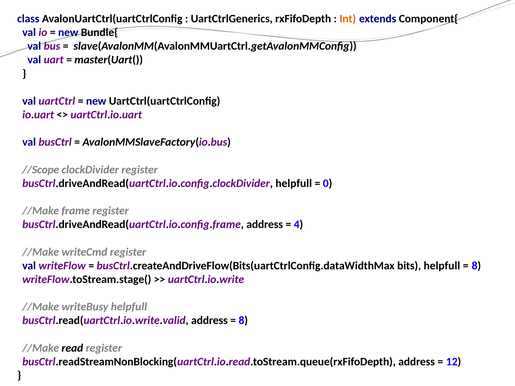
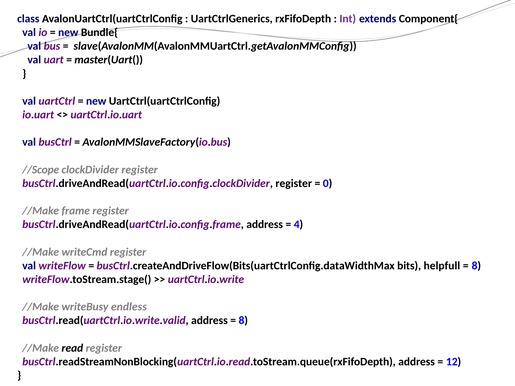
Int colour: orange -> purple
busCtrl.driveAndRead(uartCtrl.io.config.clockDivider helpfull: helpfull -> register
writeBusy helpfull: helpfull -> endless
